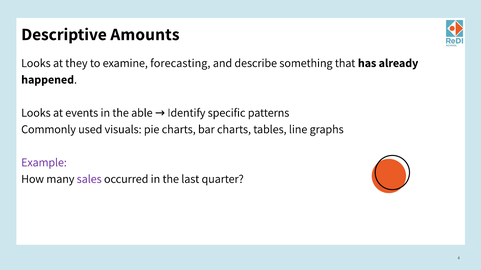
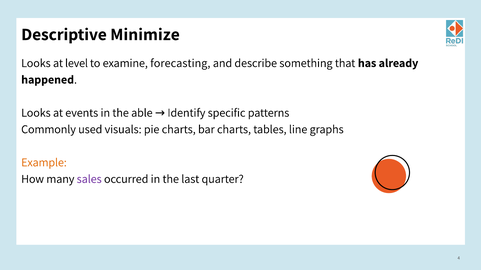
Amounts: Amounts -> Minimize
they: they -> level
Example colour: purple -> orange
